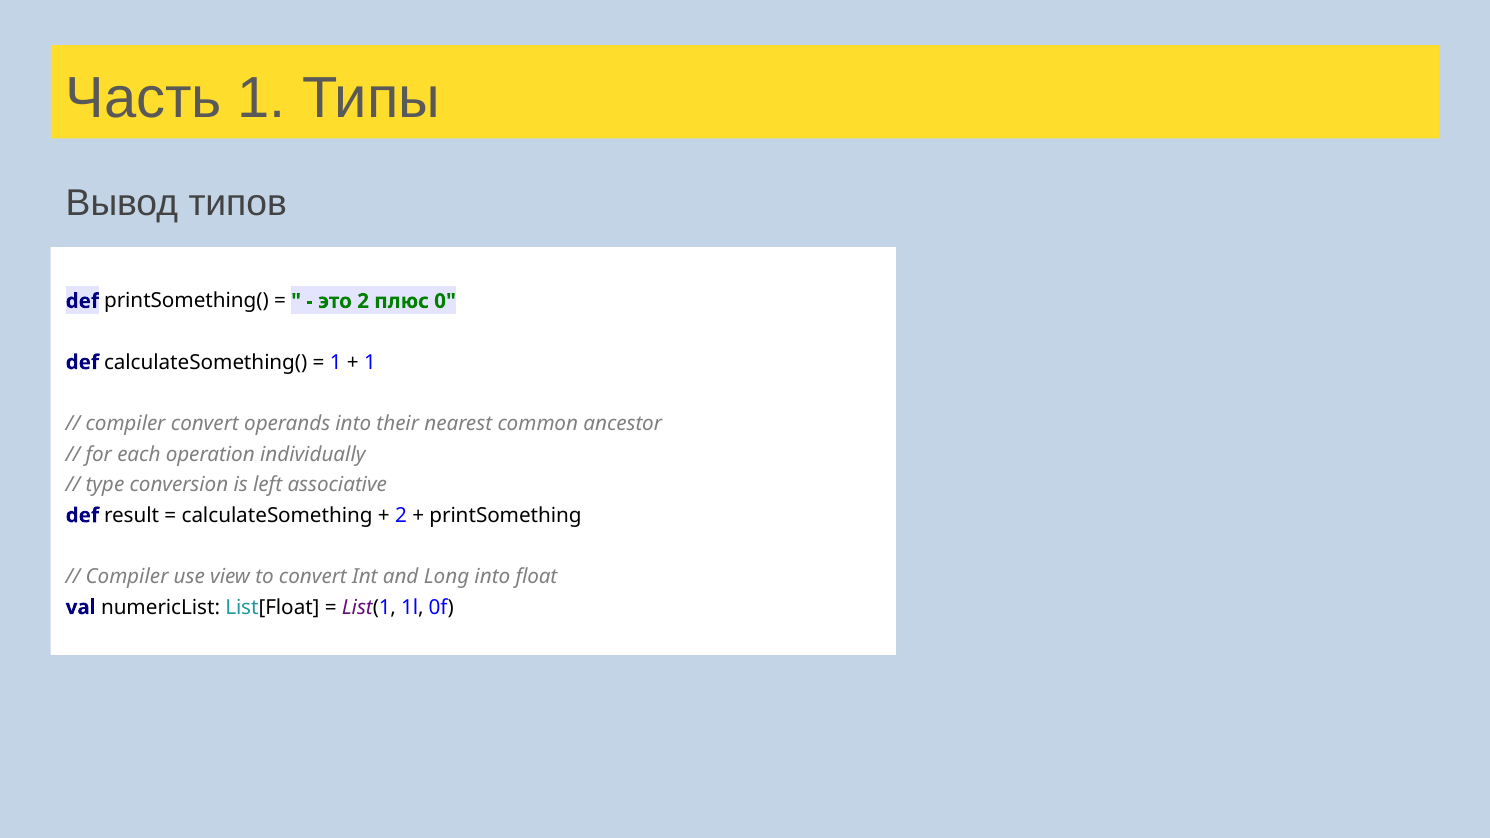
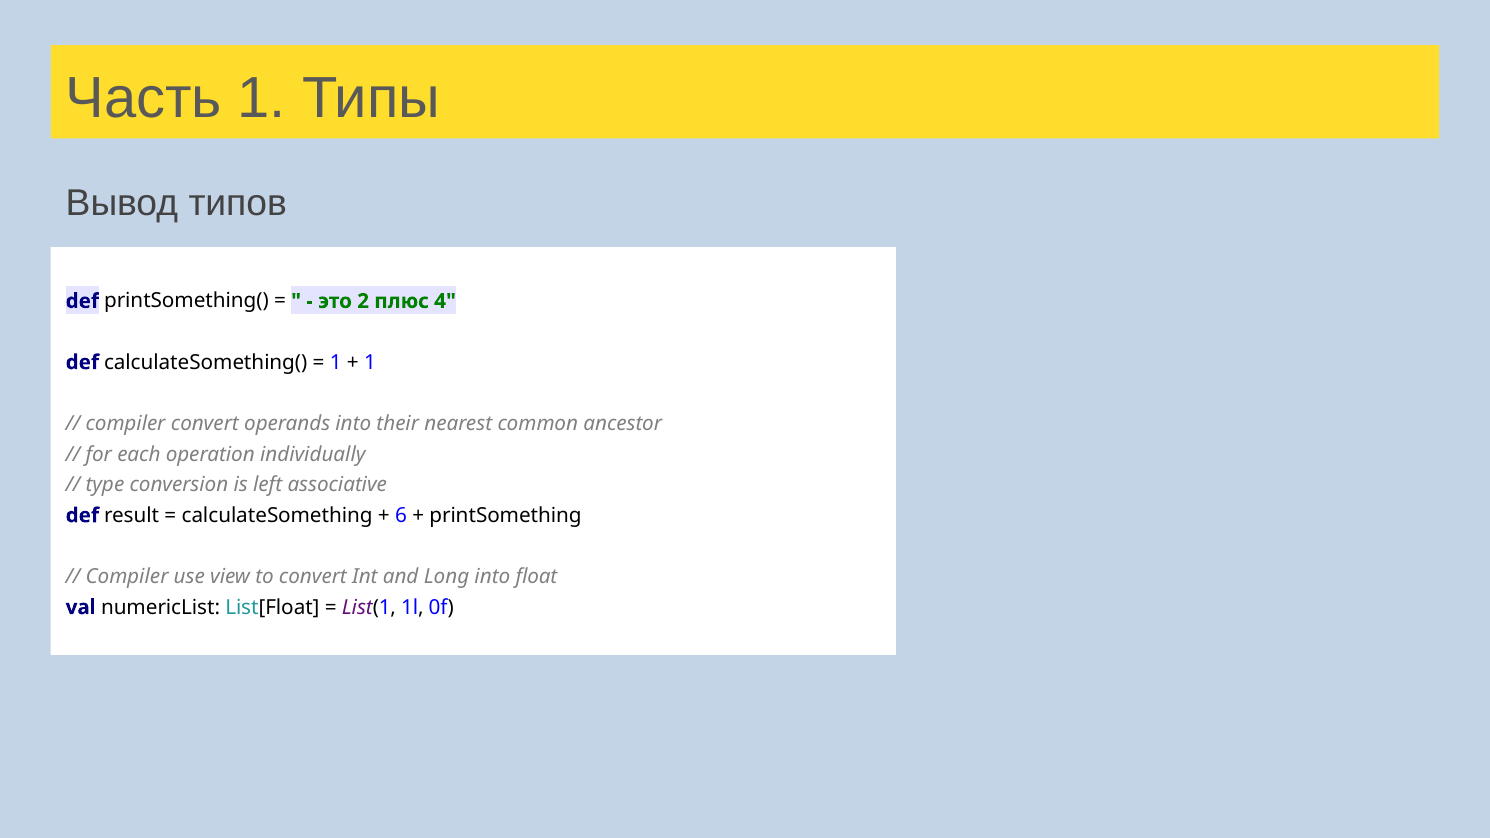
0: 0 -> 4
2 at (401, 516): 2 -> 6
